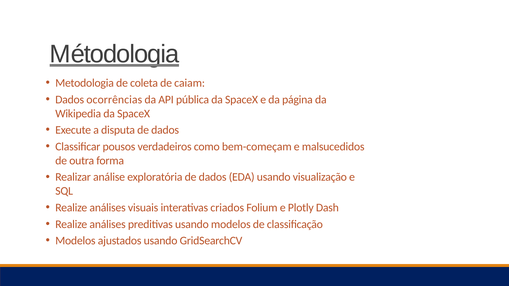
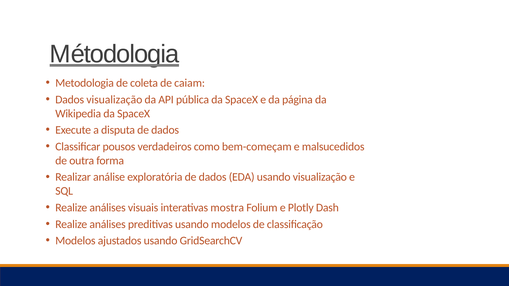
Dados ocorrências: ocorrências -> visualização
criados: criados -> mostra
